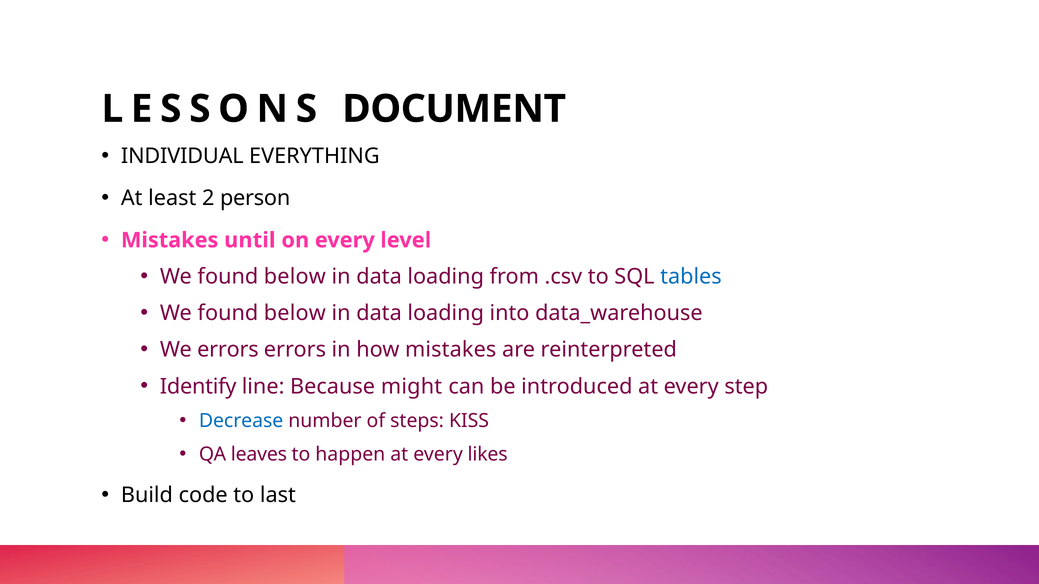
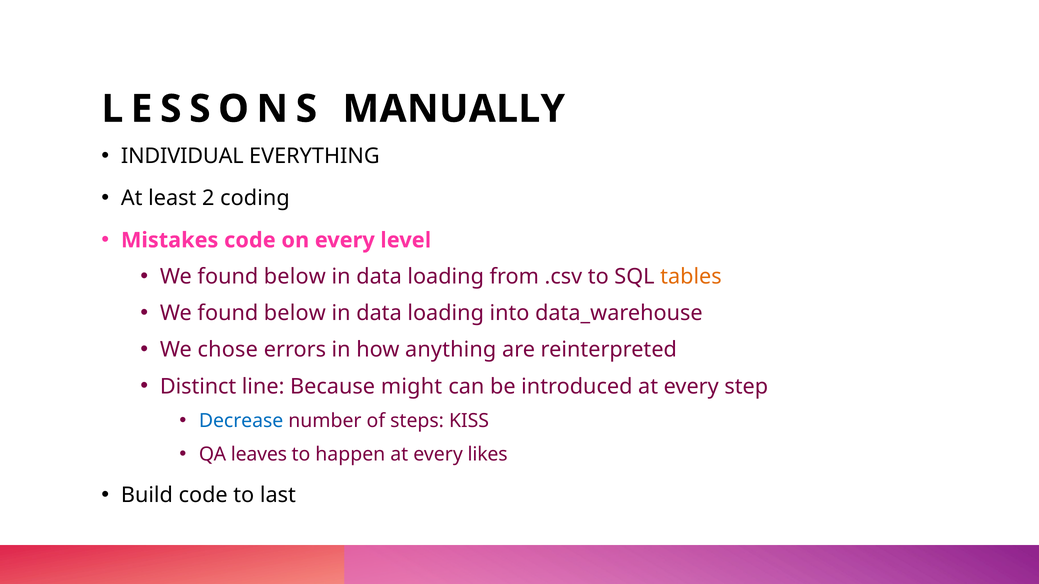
DOCUMENT: DOCUMENT -> MANUALLY
person: person -> coding
Mistakes until: until -> code
tables colour: blue -> orange
We errors: errors -> chose
how mistakes: mistakes -> anything
Identify: Identify -> Distinct
